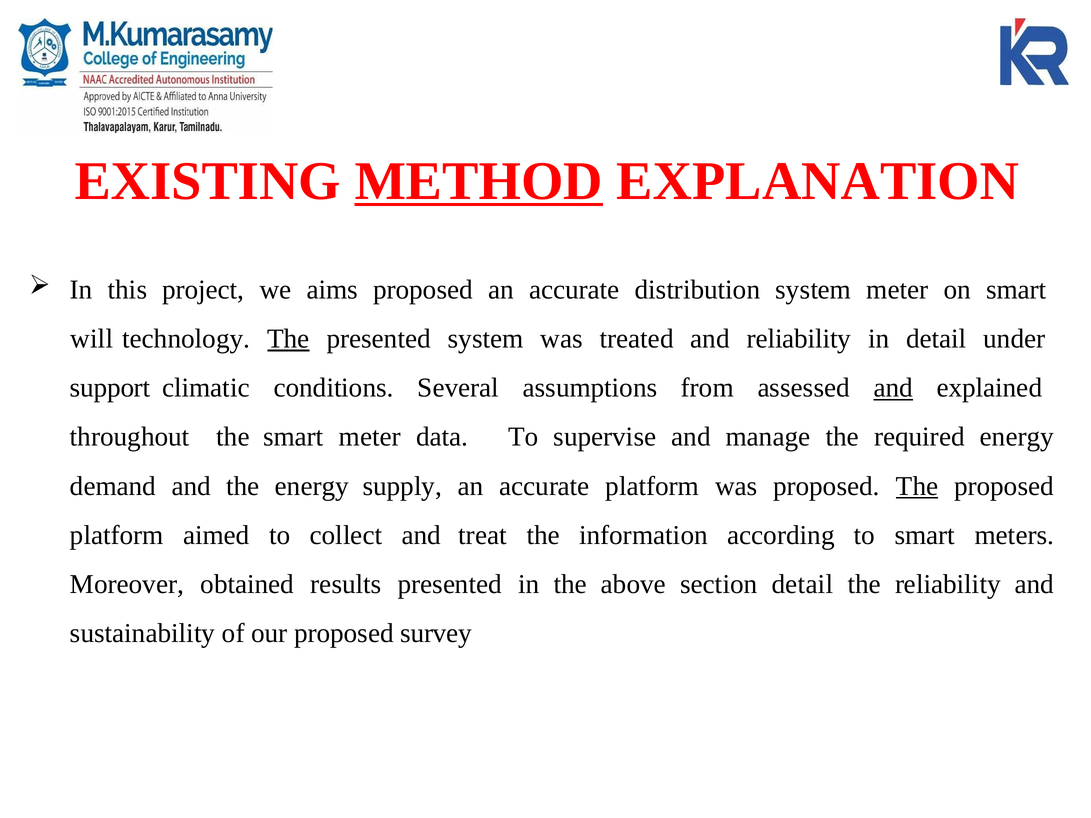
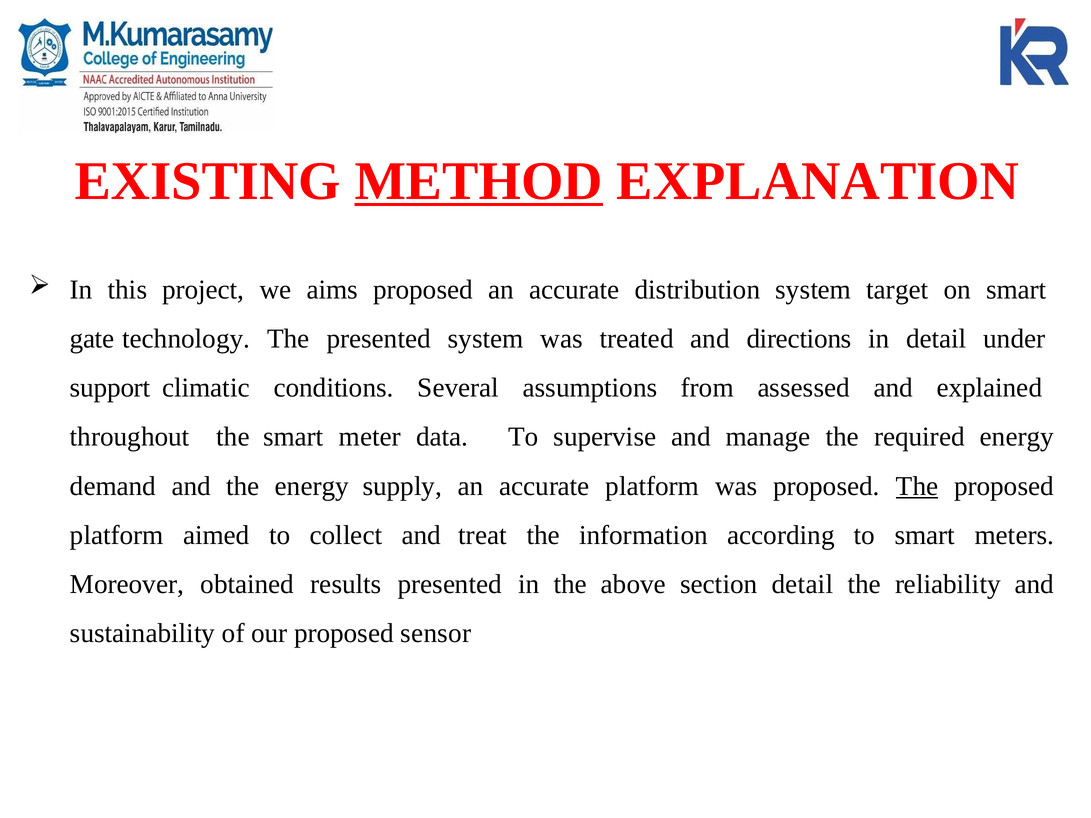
system meter: meter -> target
will: will -> gate
The at (288, 339) underline: present -> none
and reliability: reliability -> directions
and at (893, 388) underline: present -> none
survey: survey -> sensor
